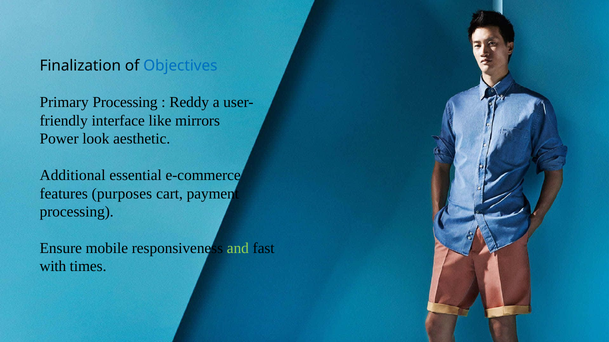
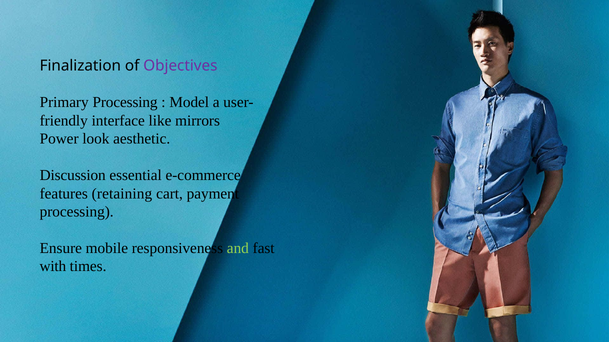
Objectives colour: blue -> purple
Reddy: Reddy -> Model
Additional: Additional -> Discussion
purposes: purposes -> retaining
